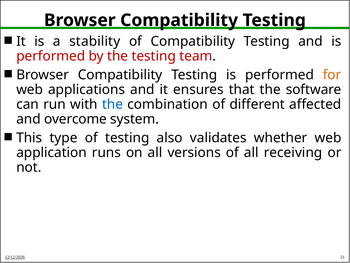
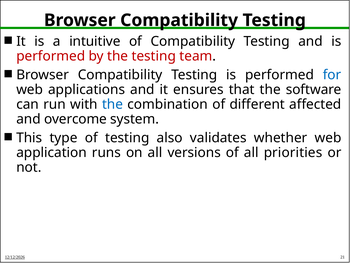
stability: stability -> intuitive
for colour: orange -> blue
receiving: receiving -> priorities
